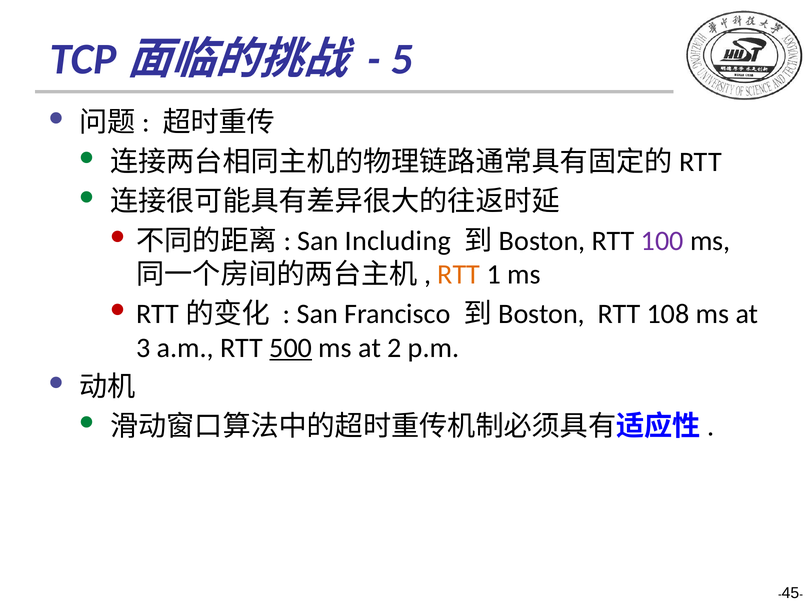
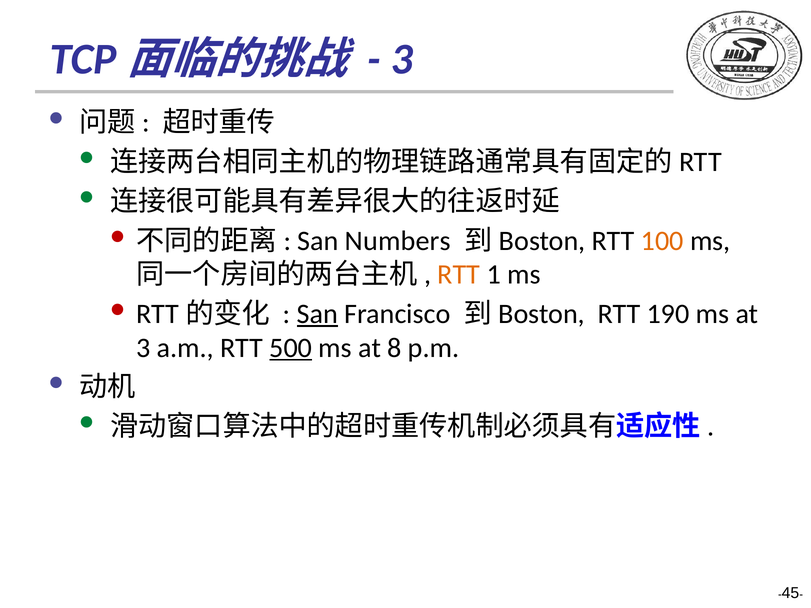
5 at (402, 59): 5 -> 3
Including: Including -> Numbers
100 colour: purple -> orange
San at (317, 314) underline: none -> present
108: 108 -> 190
2: 2 -> 8
